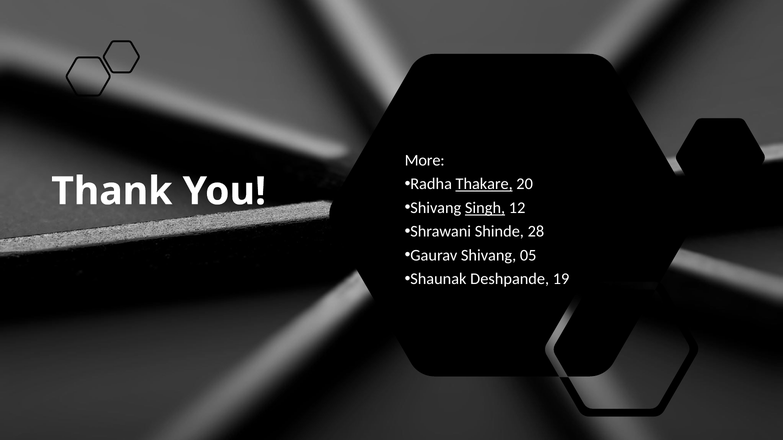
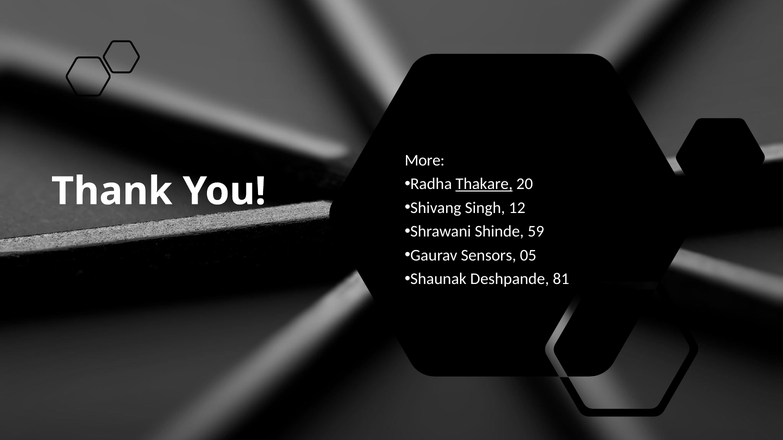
Singh underline: present -> none
28: 28 -> 59
Gaurav Shivang: Shivang -> Sensors
19: 19 -> 81
